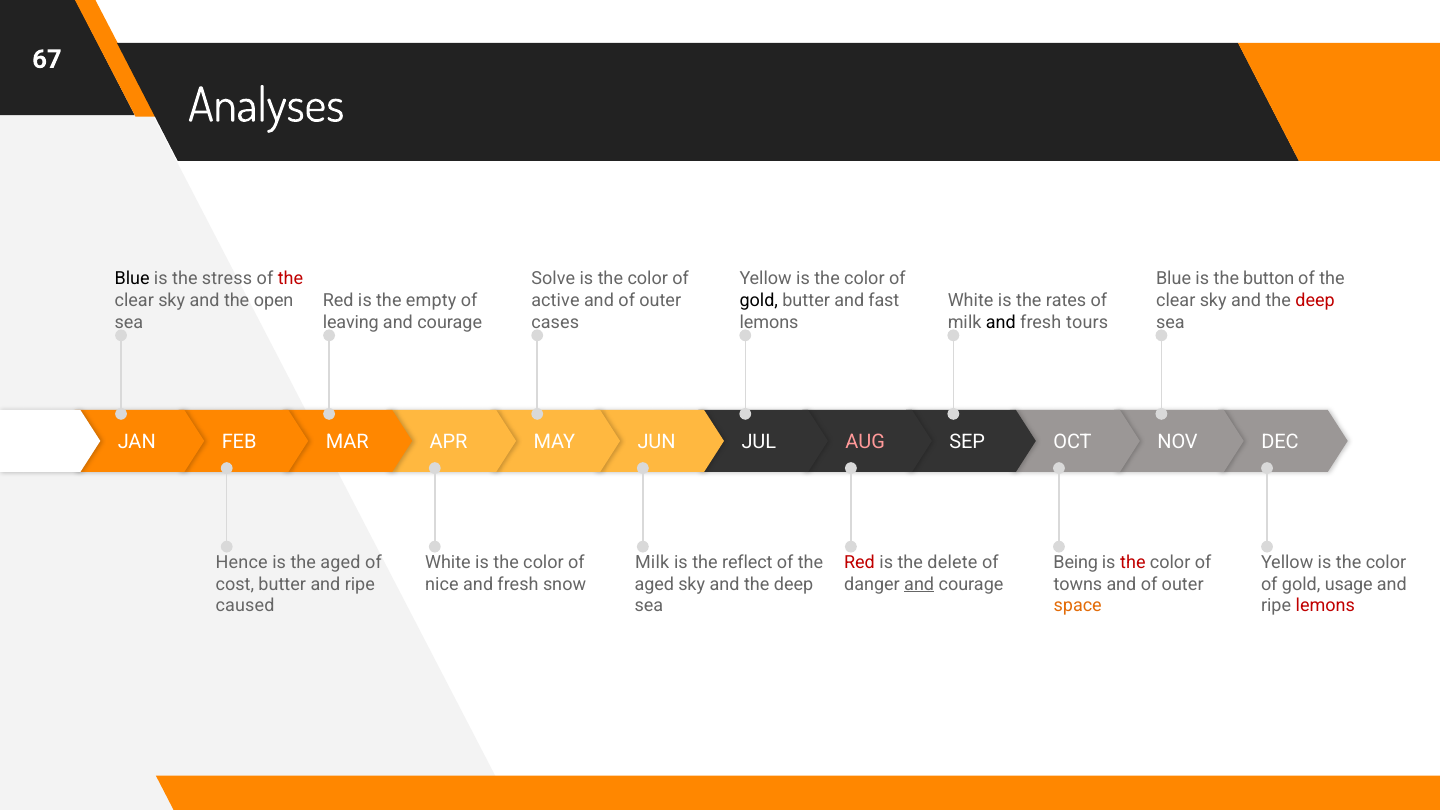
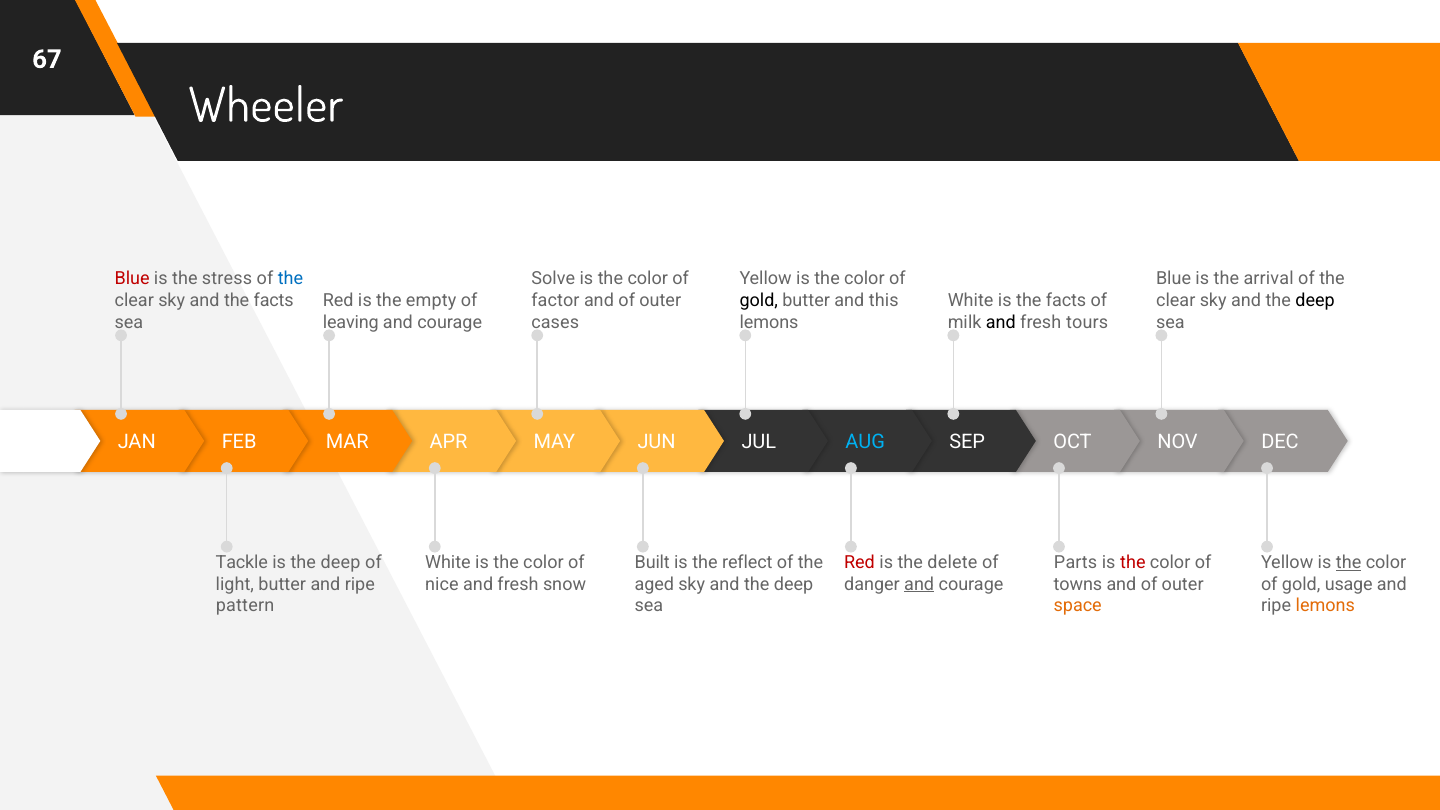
Analyses: Analyses -> Wheeler
Blue at (132, 279) colour: black -> red
the at (291, 279) colour: red -> blue
button: button -> arrival
and the open: open -> facts
active: active -> factor
fast: fast -> this
is the rates: rates -> facts
deep at (1315, 301) colour: red -> black
AUG colour: pink -> light blue
Hence: Hence -> Tackle
is the aged: aged -> deep
Milk at (652, 563): Milk -> Built
Being: Being -> Parts
the at (1349, 563) underline: none -> present
cost: cost -> light
caused: caused -> pattern
lemons at (1325, 606) colour: red -> orange
